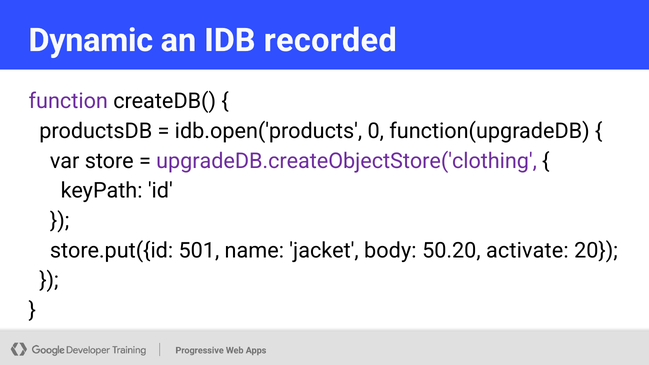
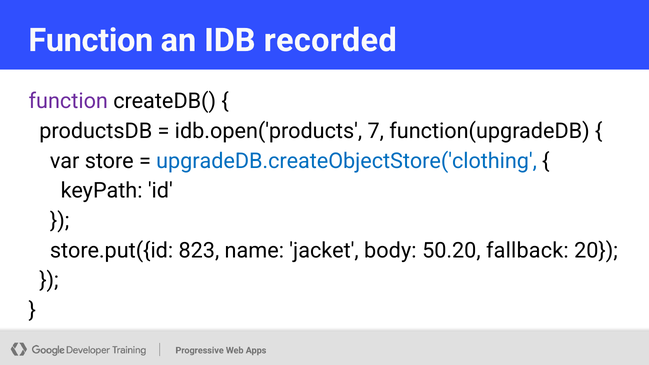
Dynamic at (91, 40): Dynamic -> Function
0: 0 -> 7
upgradeDB.createObjectStore('clothing colour: purple -> blue
501: 501 -> 823
activate: activate -> fallback
